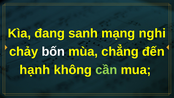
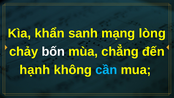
đang: đang -> khẩn
nghi: nghi -> lòng
cần colour: light green -> light blue
